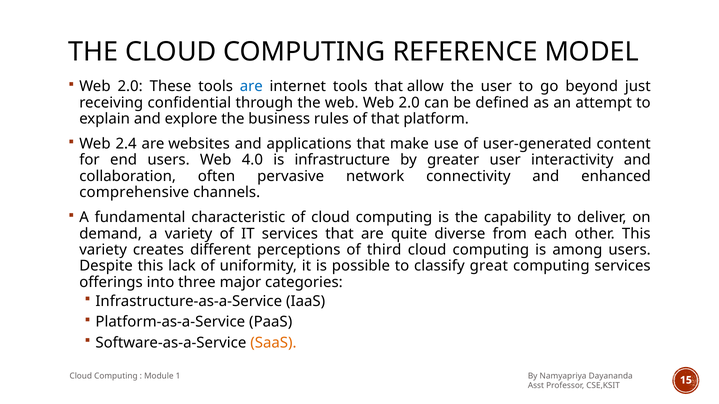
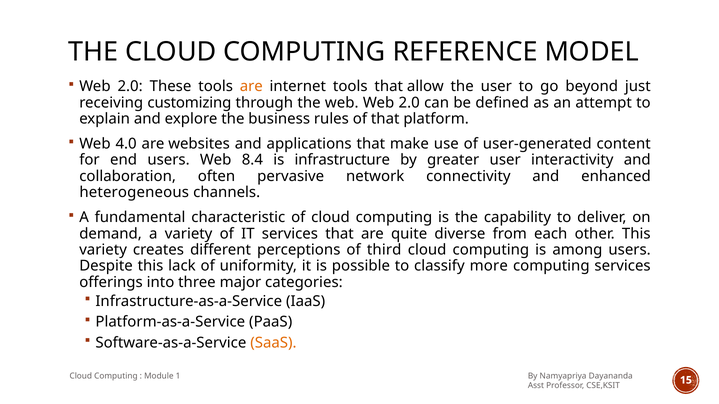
are at (251, 87) colour: blue -> orange
confidential: confidential -> customizing
2.4: 2.4 -> 4.0
4.0: 4.0 -> 8.4
comprehensive: comprehensive -> heterogeneous
great: great -> more
